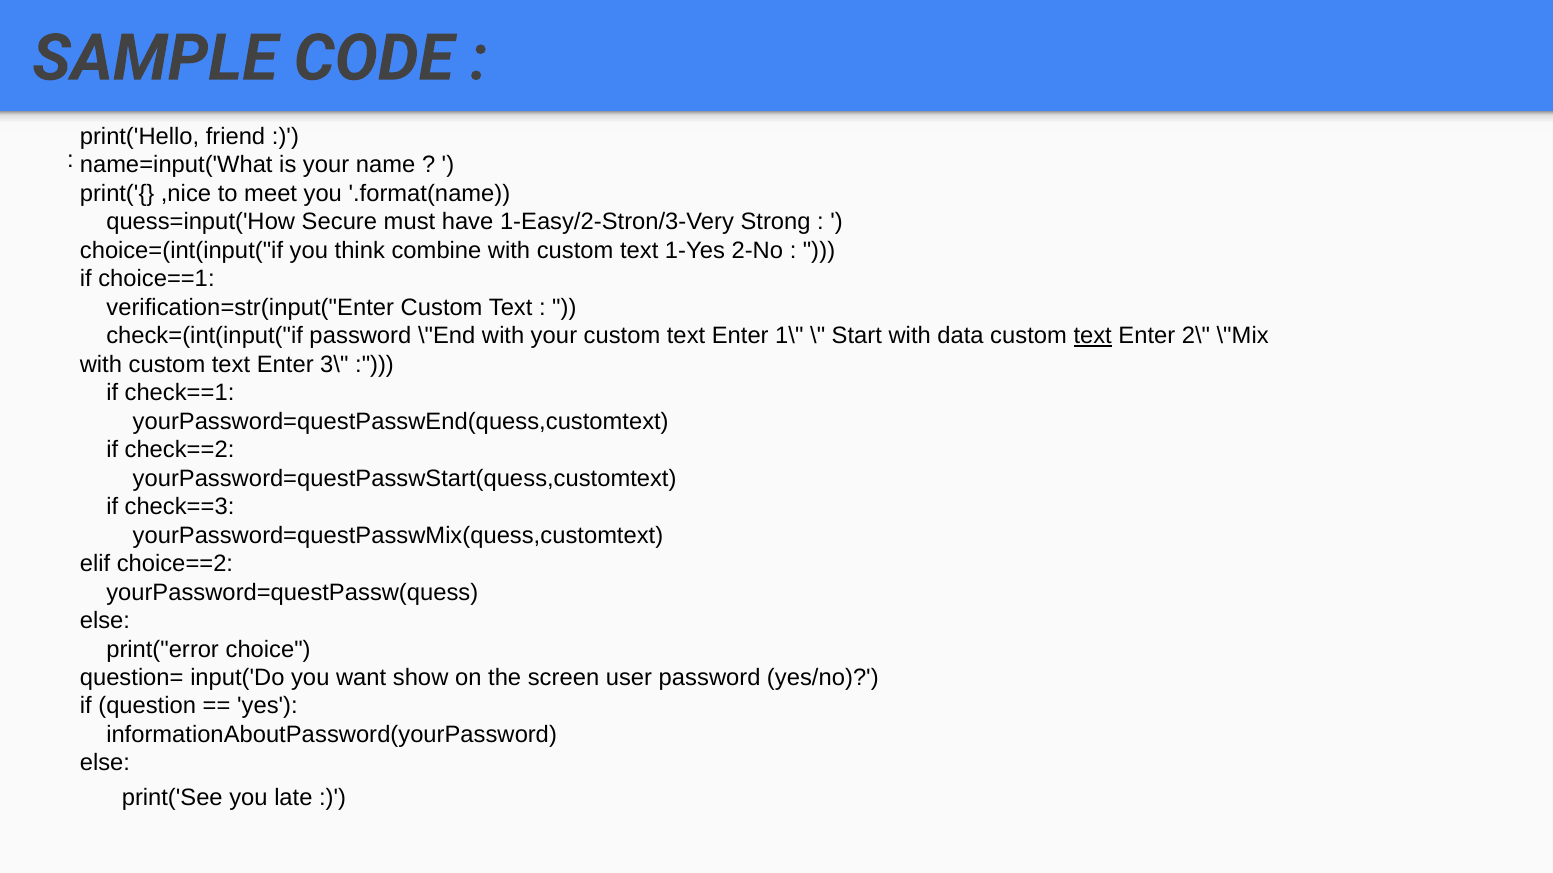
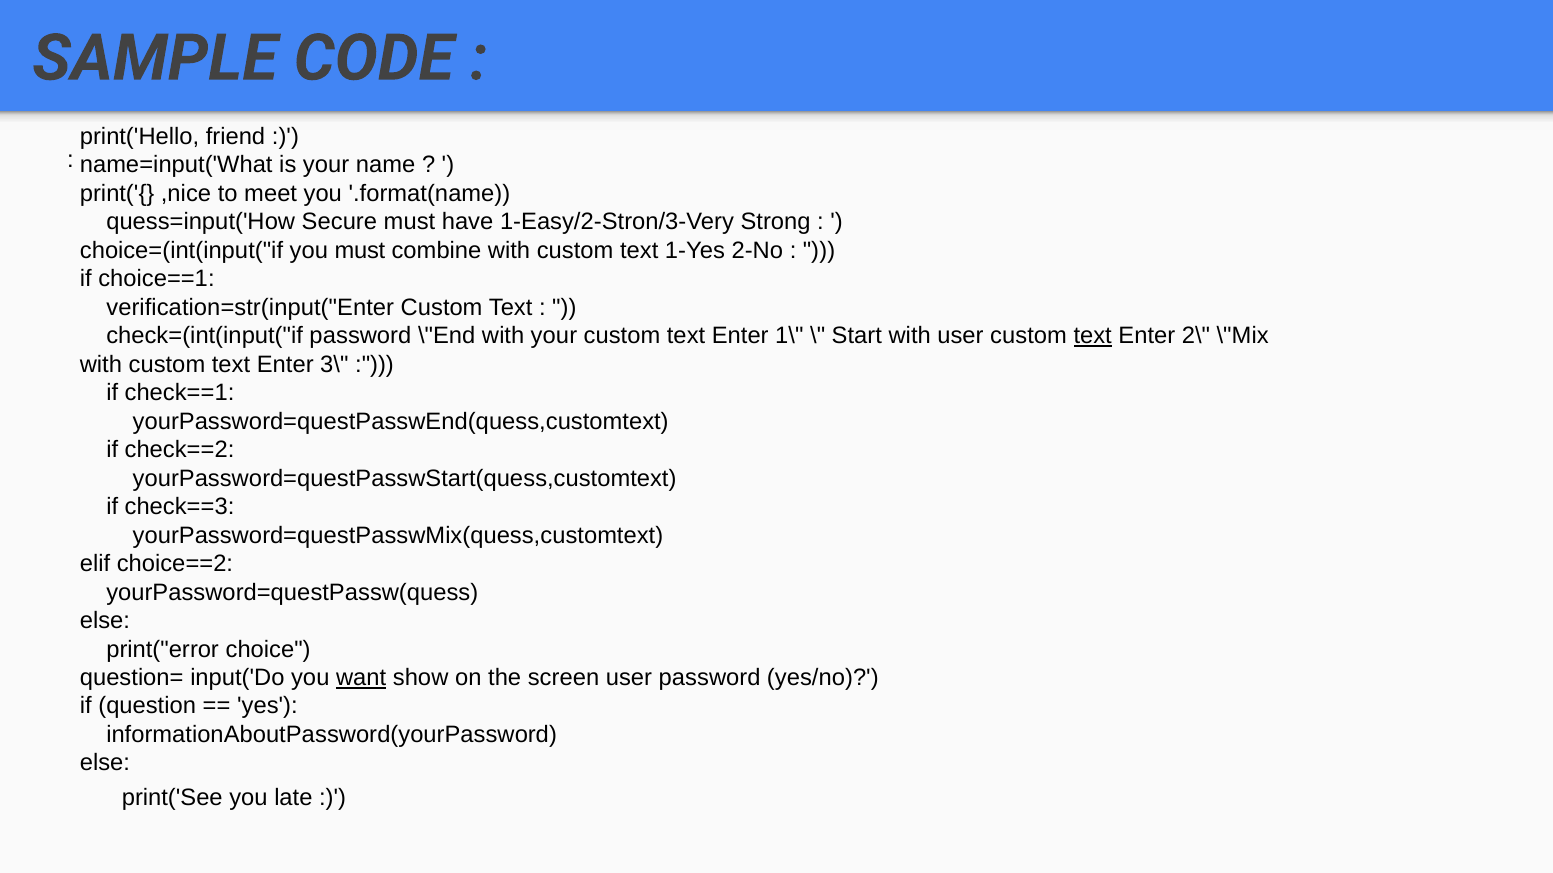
you think: think -> must
with data: data -> user
want underline: none -> present
